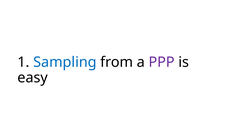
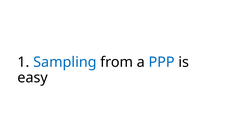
PPP colour: purple -> blue
